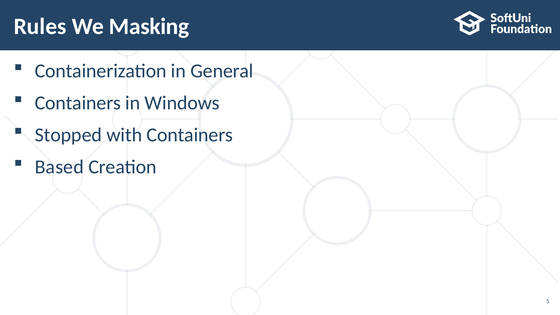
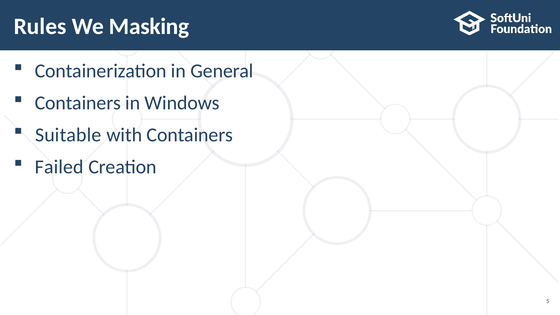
Stopped: Stopped -> Suitable
Based: Based -> Failed
